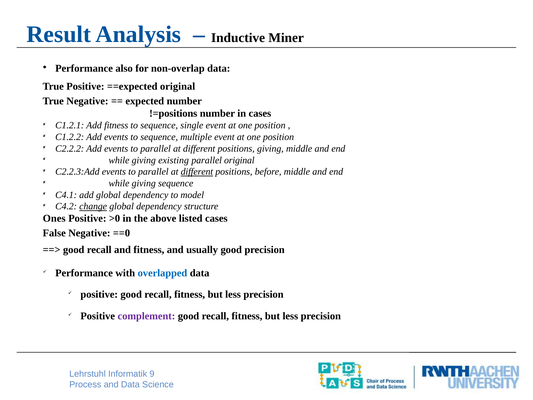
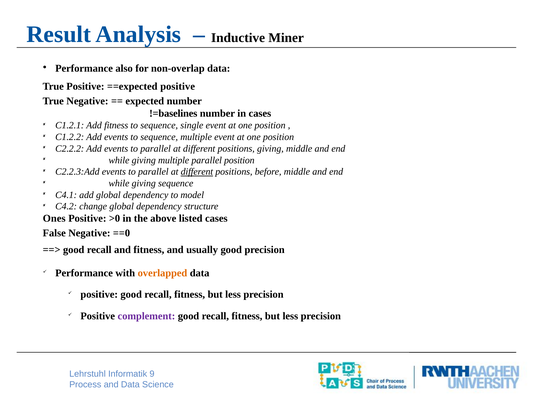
==expected original: original -> positive
!=positions: !=positions -> !=baselines
giving existing: existing -> multiple
parallel original: original -> position
change underline: present -> none
overlapped colour: blue -> orange
